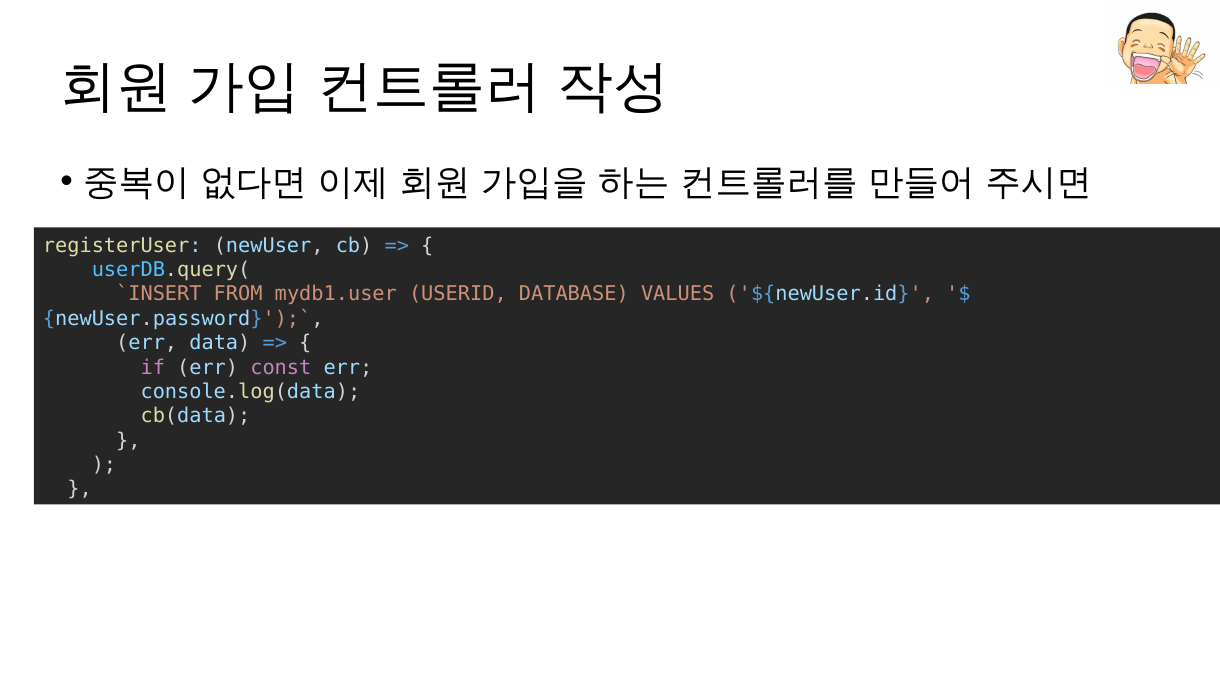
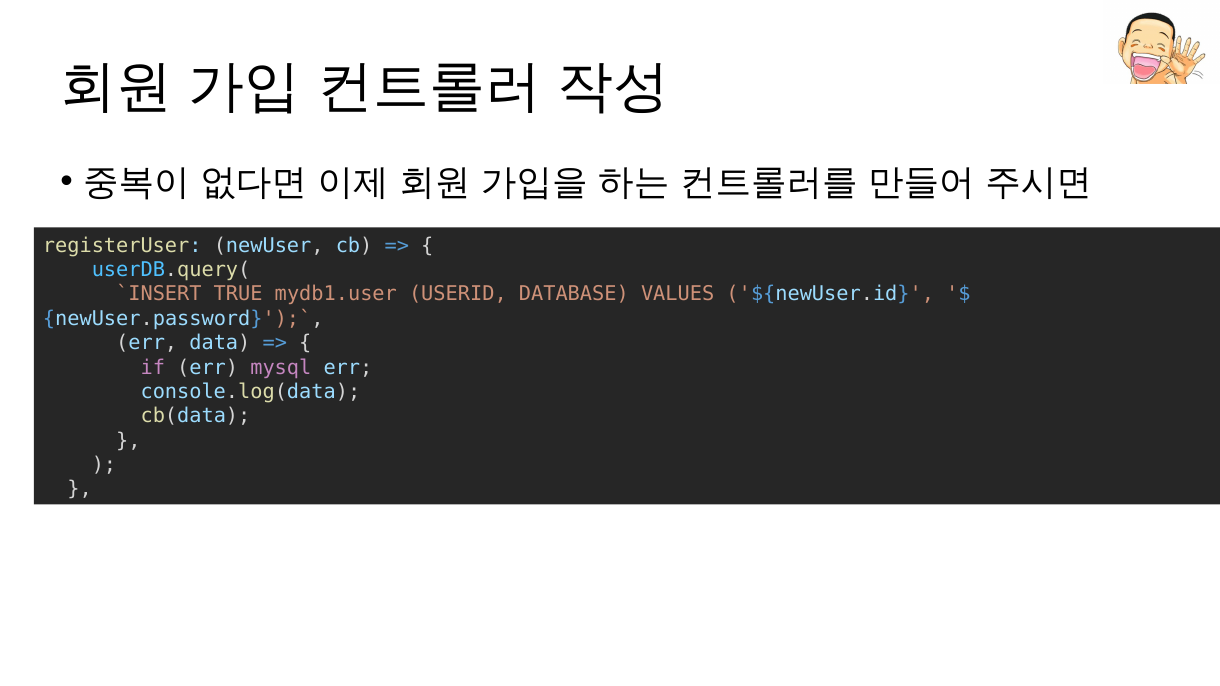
FROM: FROM -> TRUE
const: const -> mysql
